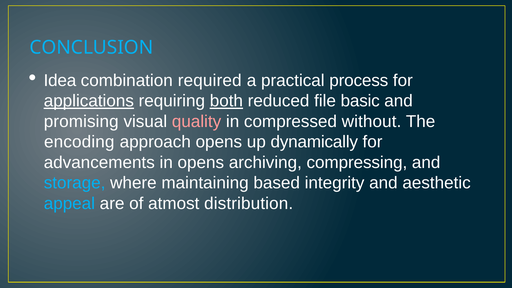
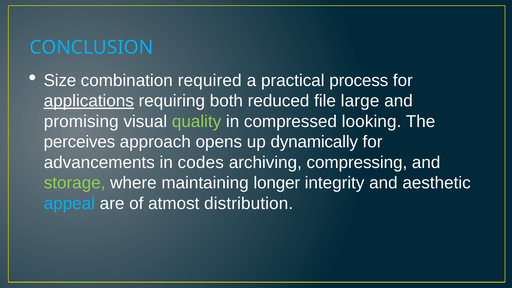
Idea: Idea -> Size
both underline: present -> none
basic: basic -> large
quality colour: pink -> light green
without: without -> looking
encoding: encoding -> perceives
in opens: opens -> codes
storage colour: light blue -> light green
based: based -> longer
